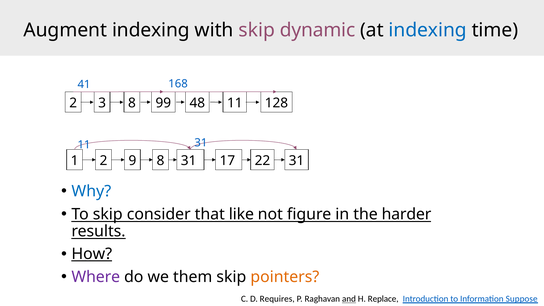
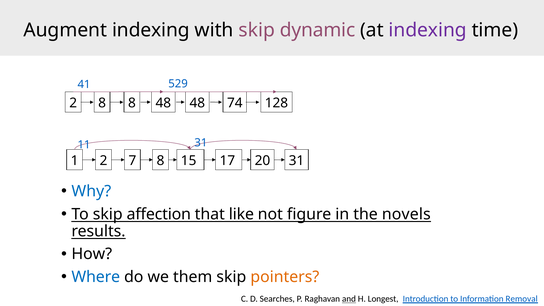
indexing at (428, 30) colour: blue -> purple
168: 168 -> 529
2 3: 3 -> 8
8 99: 99 -> 48
48 11: 11 -> 74
9: 9 -> 7
8 31: 31 -> 15
22: 22 -> 20
consider: consider -> affection
harder: harder -> novels
How underline: present -> none
Where colour: purple -> blue
Requires: Requires -> Searches
Replace: Replace -> Longest
Suppose: Suppose -> Removal
